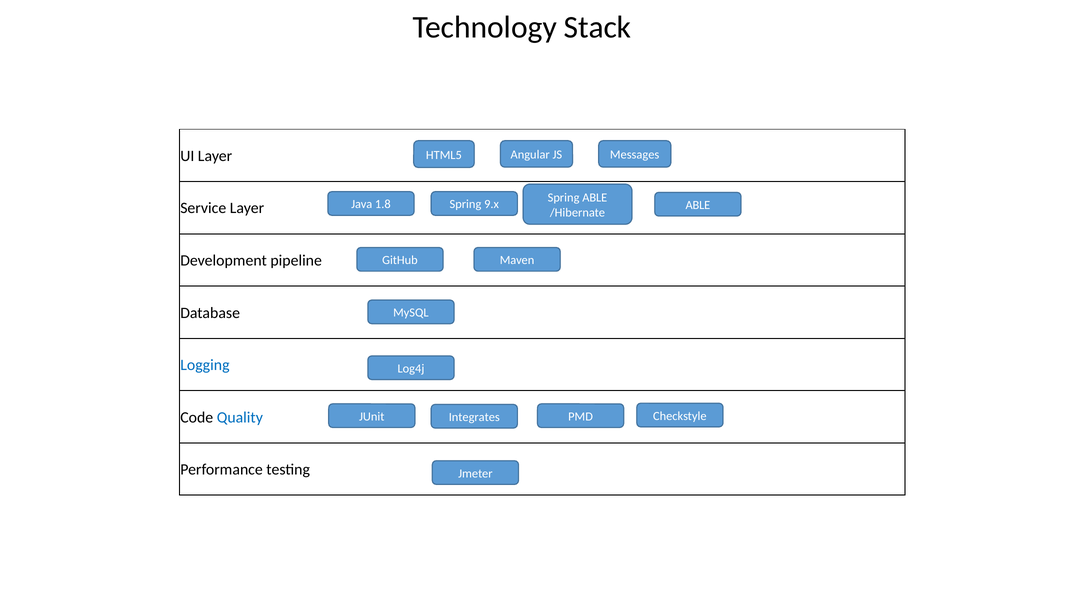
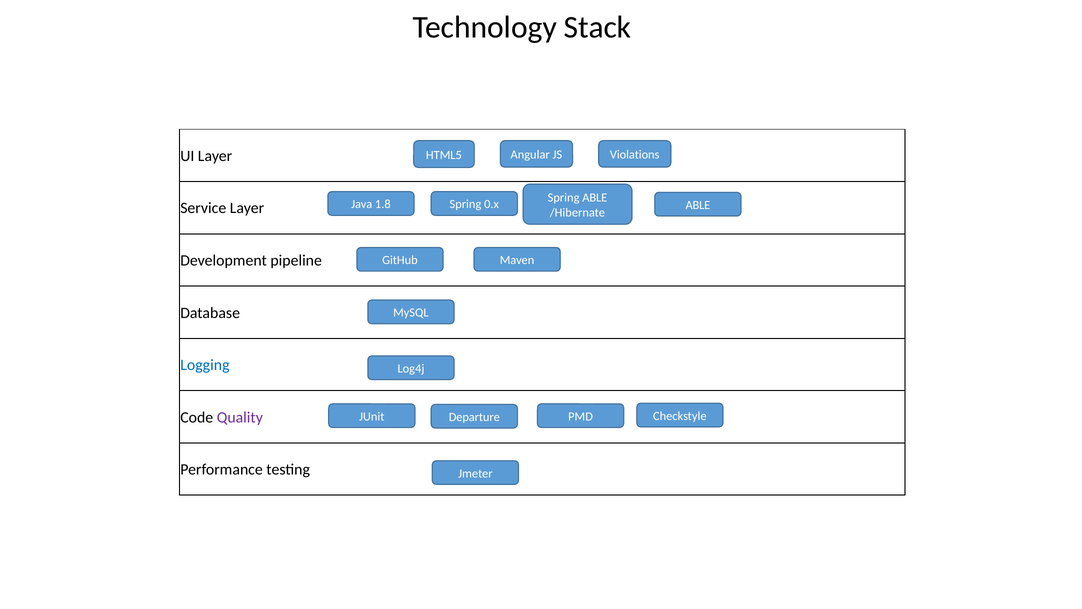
Messages: Messages -> Violations
9.x: 9.x -> 0.x
Quality colour: blue -> purple
Integrates: Integrates -> Departure
